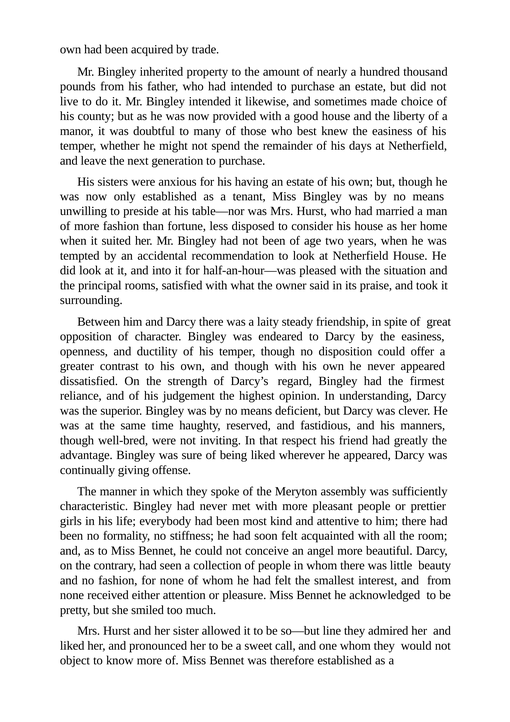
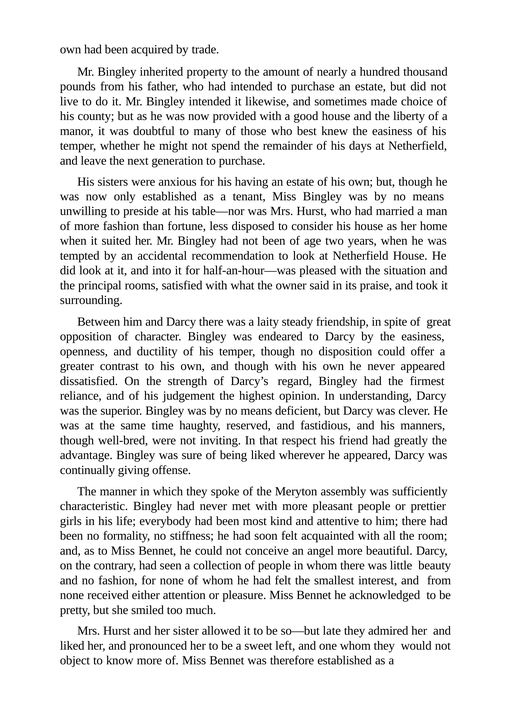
line: line -> late
call: call -> left
